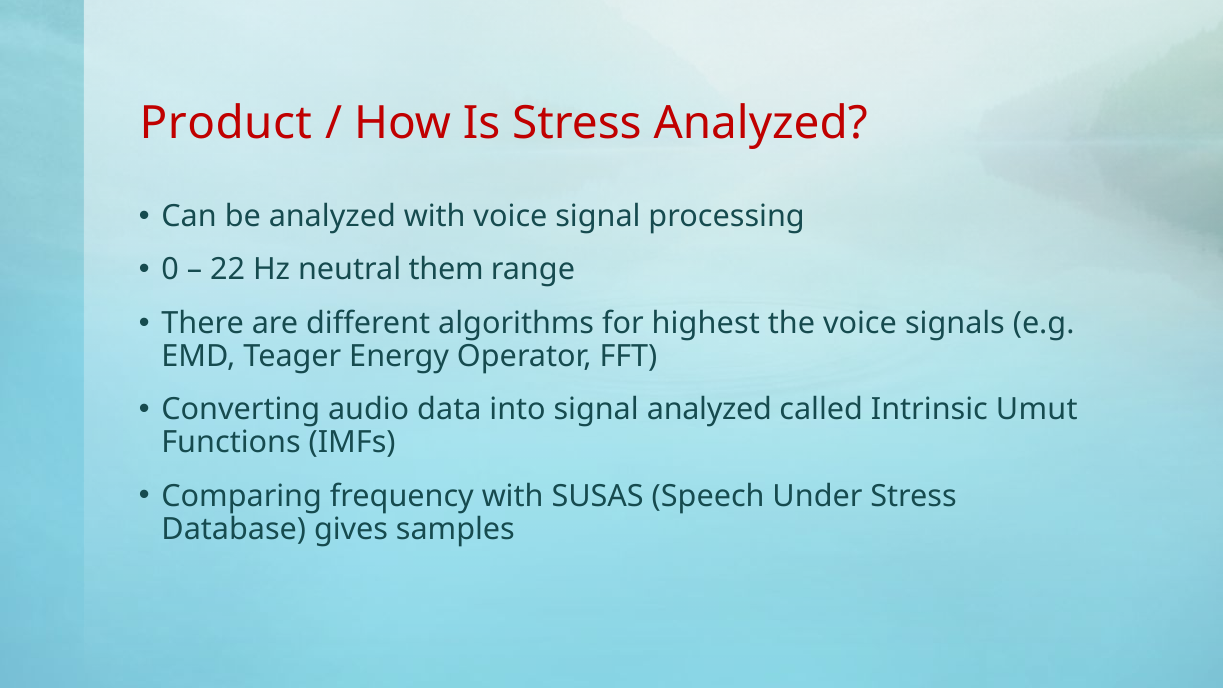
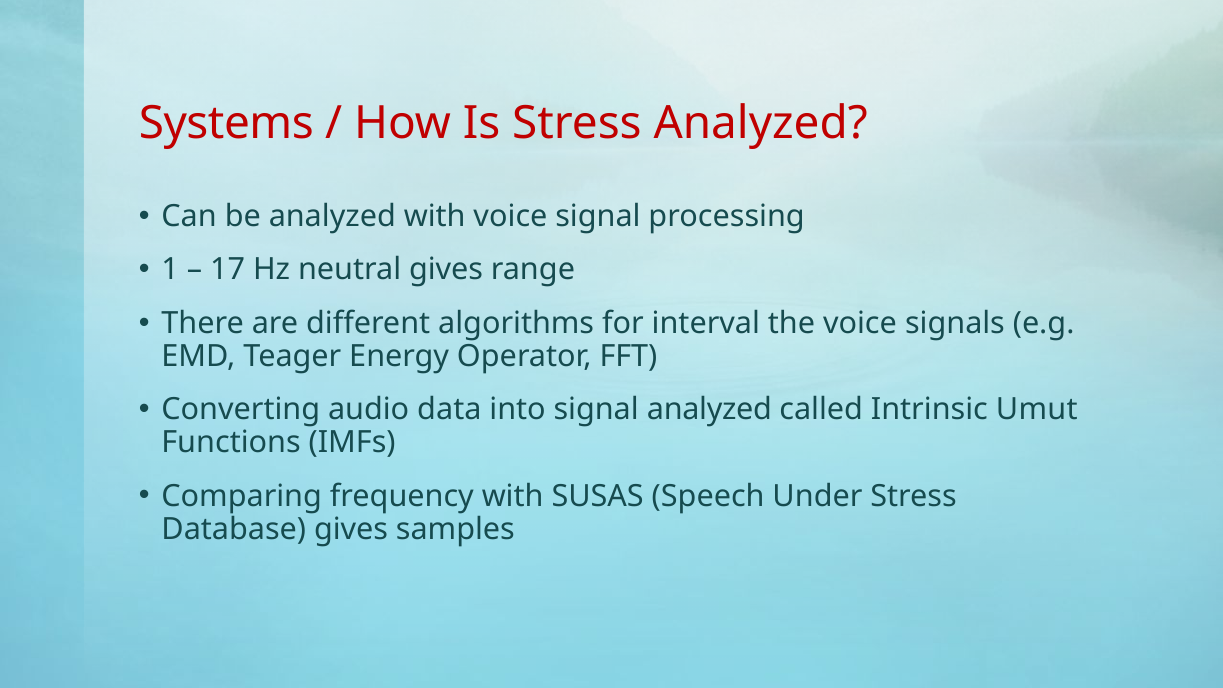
Product: Product -> Systems
0: 0 -> 1
22: 22 -> 17
neutral them: them -> gives
highest: highest -> interval
